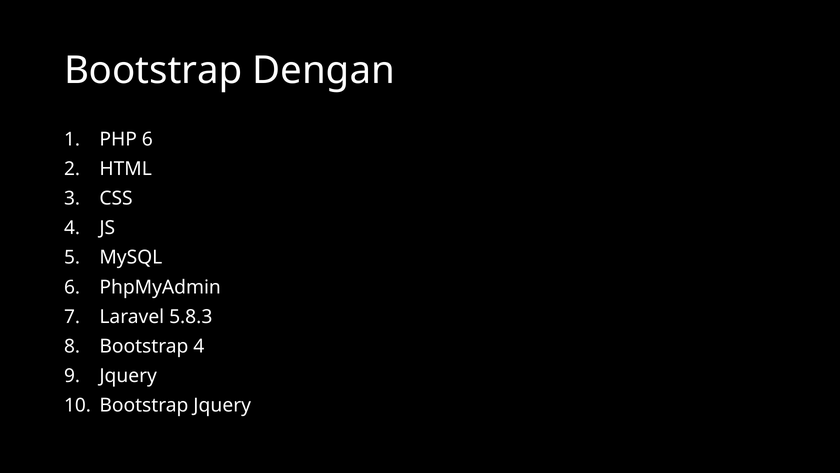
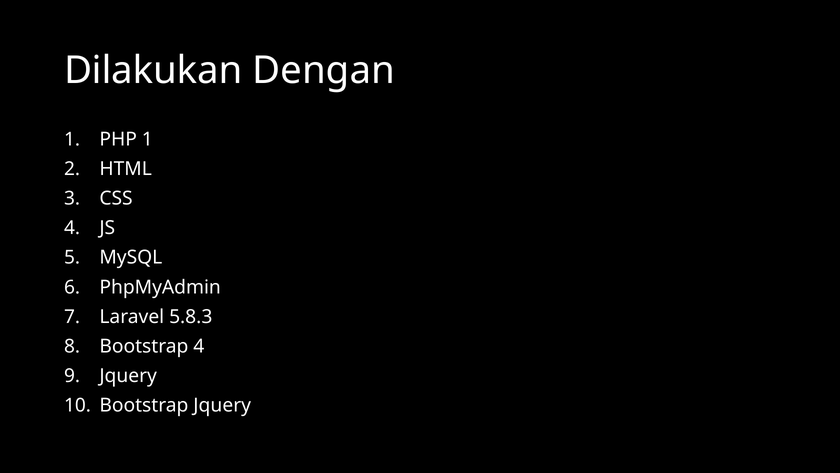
Bootstrap at (153, 71): Bootstrap -> Dilakukan
PHP 6: 6 -> 1
